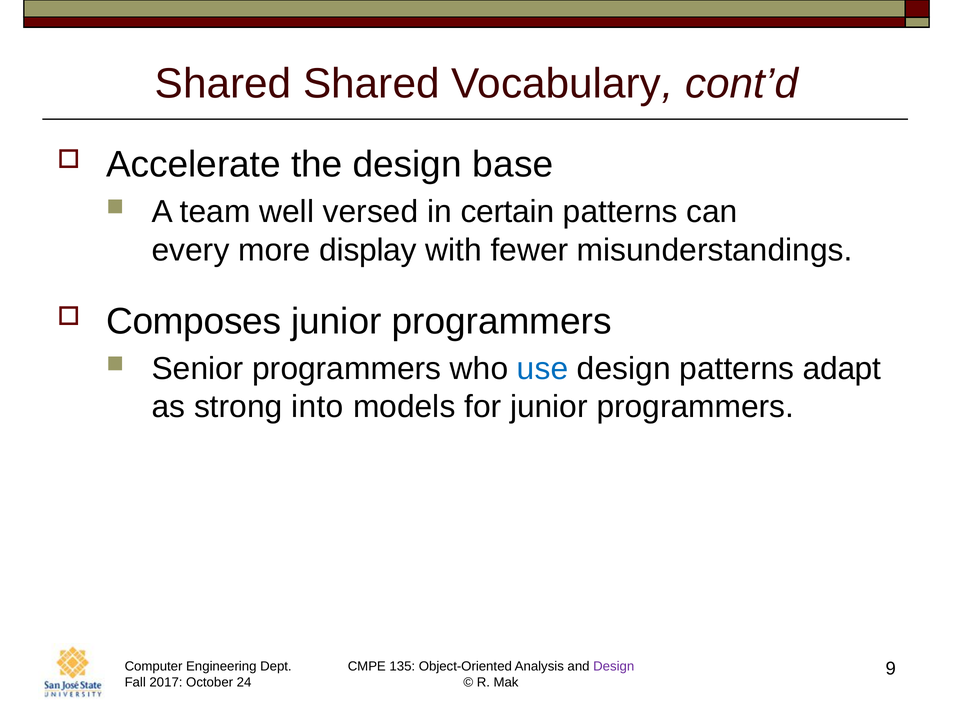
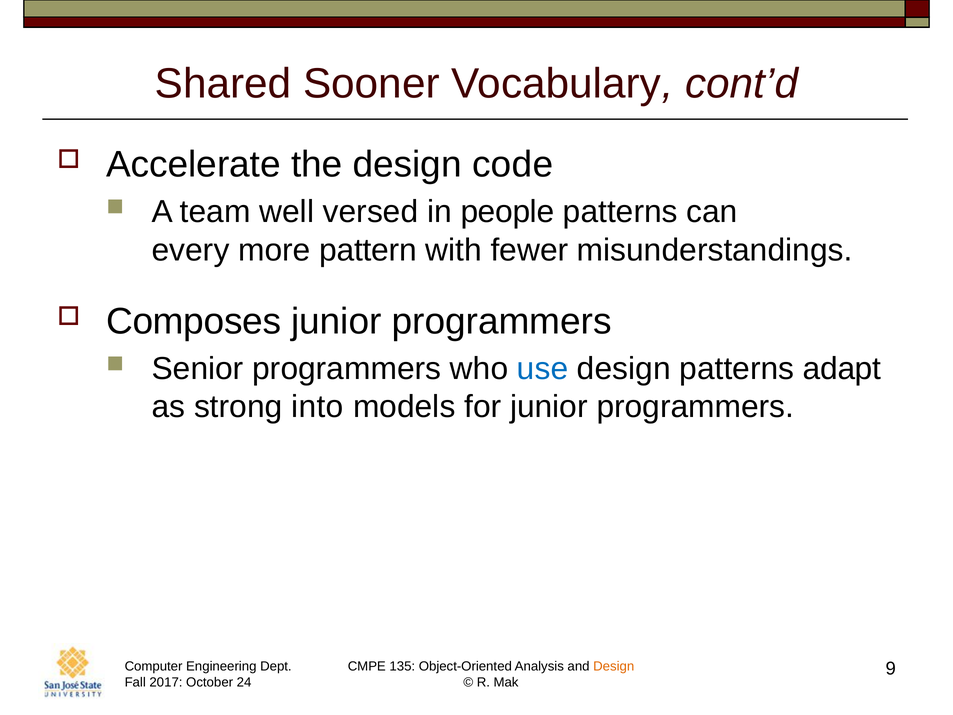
Shared Shared: Shared -> Sooner
base: base -> code
certain: certain -> people
display: display -> pattern
Design at (614, 666) colour: purple -> orange
